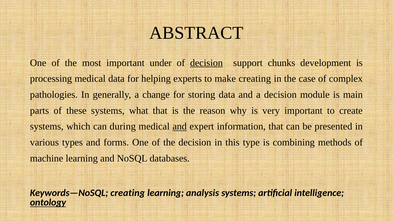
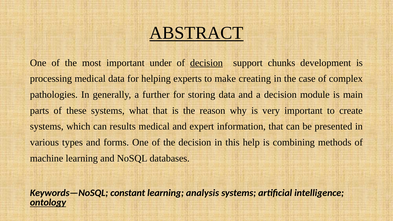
ABSTRACT underline: none -> present
change: change -> further
during: during -> results
and at (180, 127) underline: present -> none
type: type -> help
Keywords—NoSQL creating: creating -> constant
